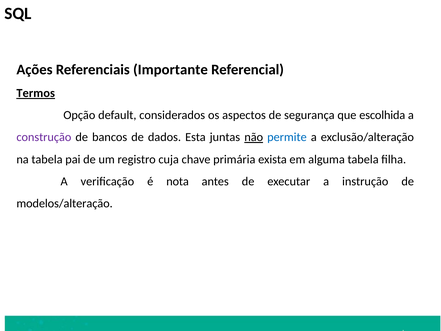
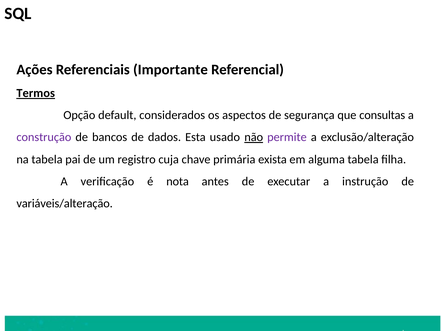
escolhida: escolhida -> consultas
juntas: juntas -> usado
permite colour: blue -> purple
modelos/alteração: modelos/alteração -> variáveis/alteração
